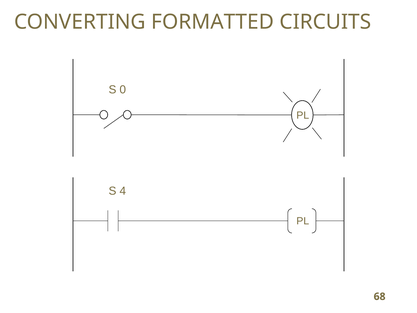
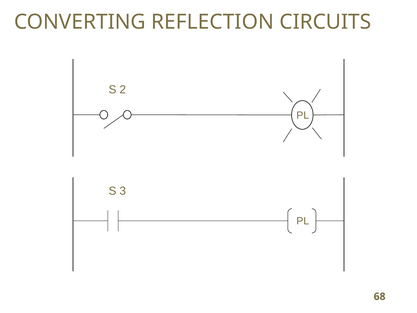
FORMATTED: FORMATTED -> REFLECTION
0: 0 -> 2
4: 4 -> 3
